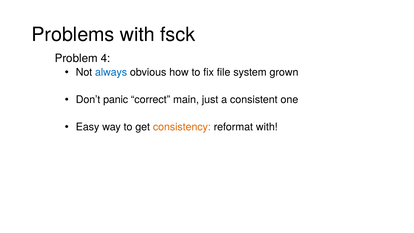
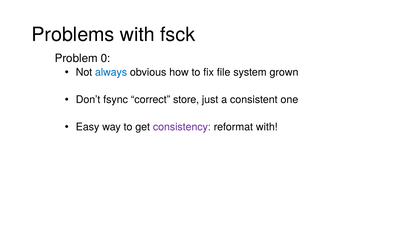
4: 4 -> 0
panic: panic -> fsync
main: main -> store
consistency colour: orange -> purple
